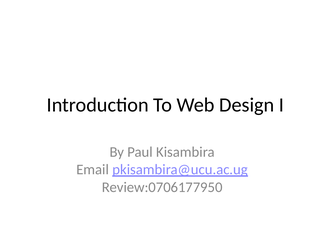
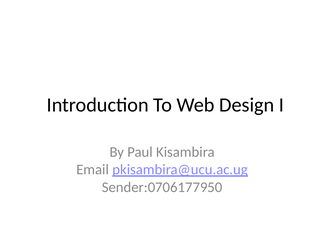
Review:0706177950: Review:0706177950 -> Sender:0706177950
